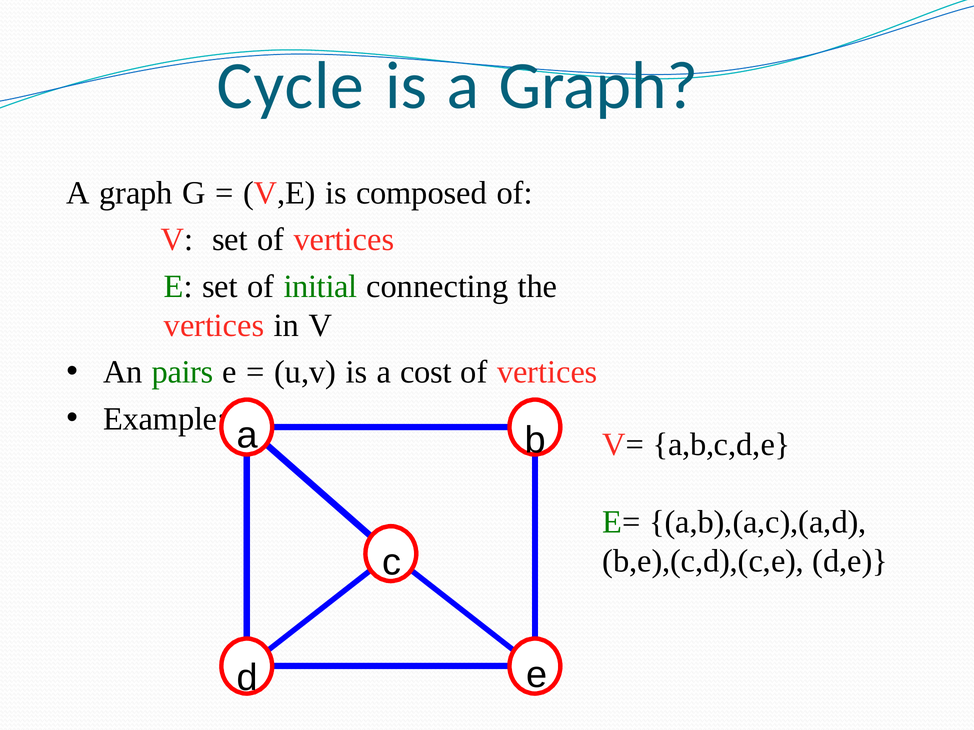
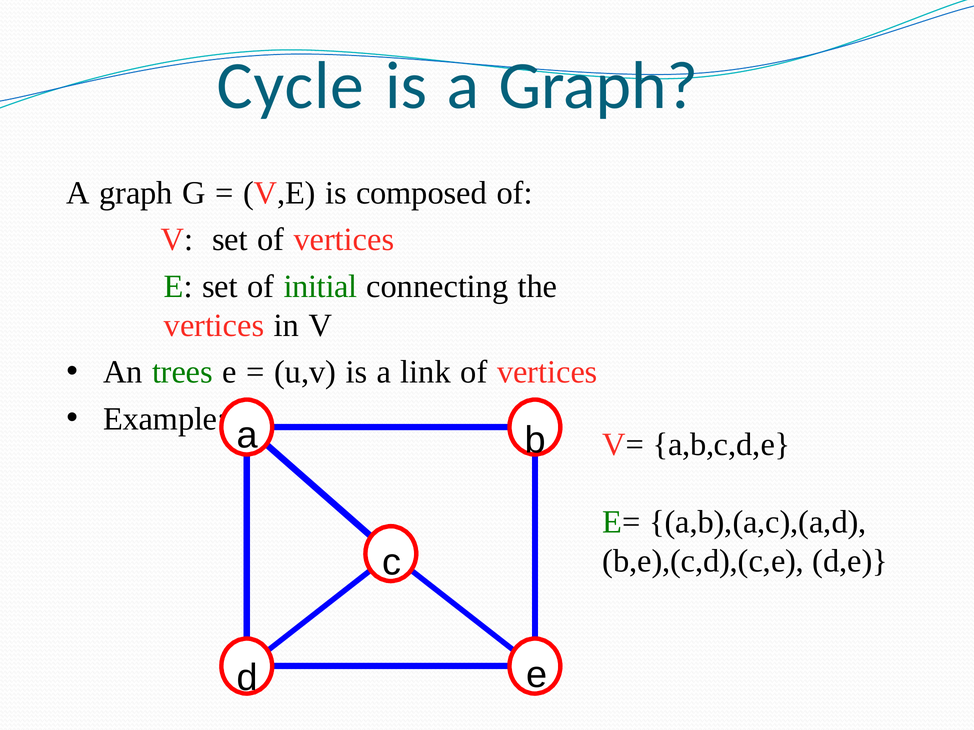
pairs: pairs -> trees
cost: cost -> link
